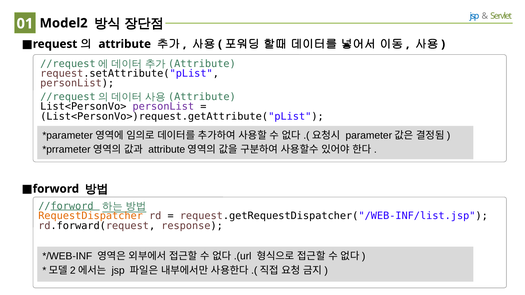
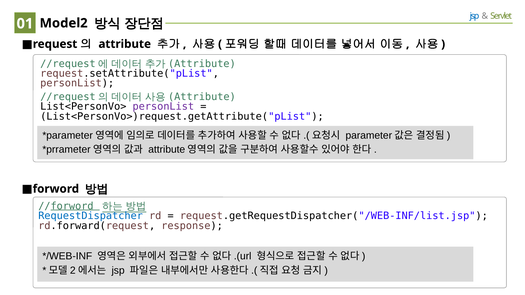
RequestDispatcher colour: orange -> blue
